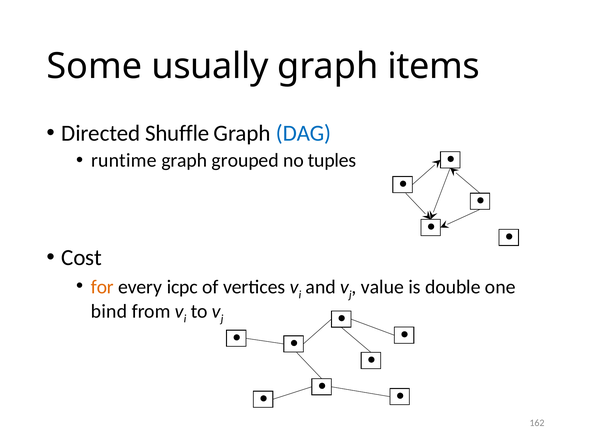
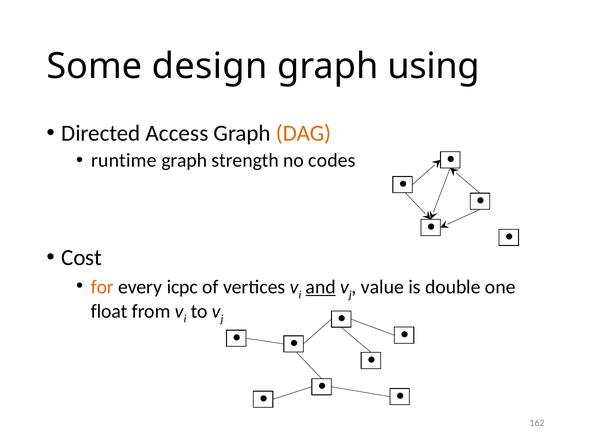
usually: usually -> design
items: items -> using
Shuffle: Shuffle -> Access
DAG colour: blue -> orange
grouped: grouped -> strength
tuples: tuples -> codes
and underline: none -> present
bind: bind -> float
